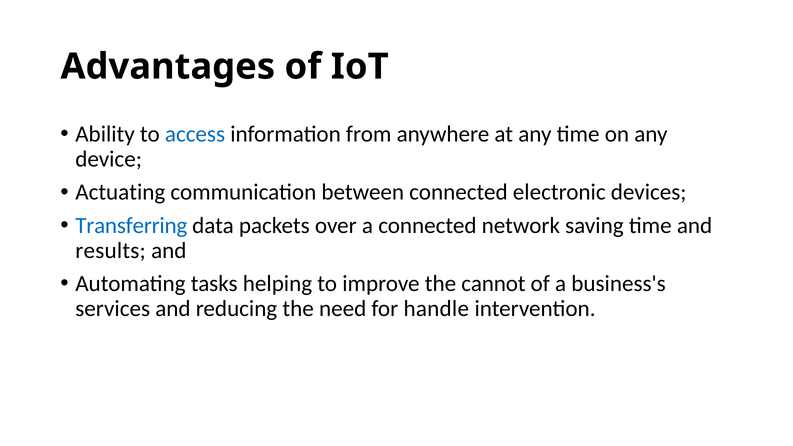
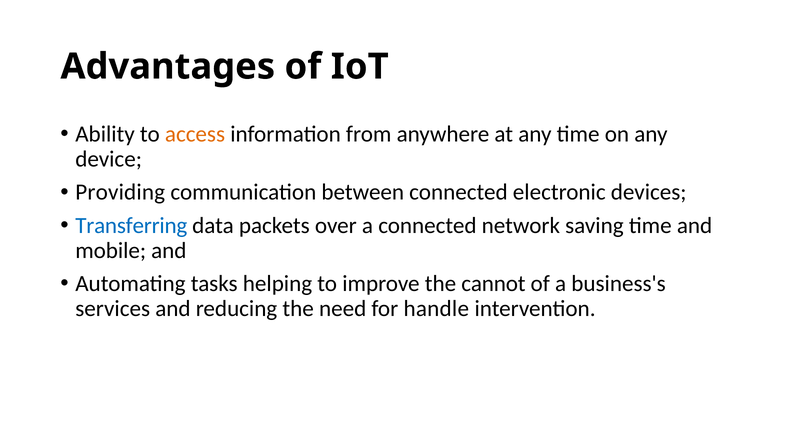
access colour: blue -> orange
Actuating: Actuating -> Providing
results: results -> mobile
